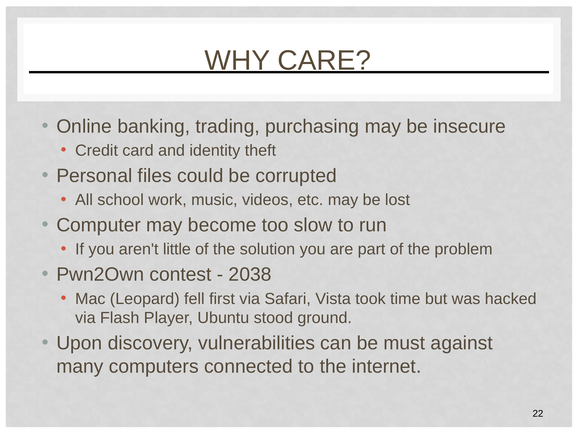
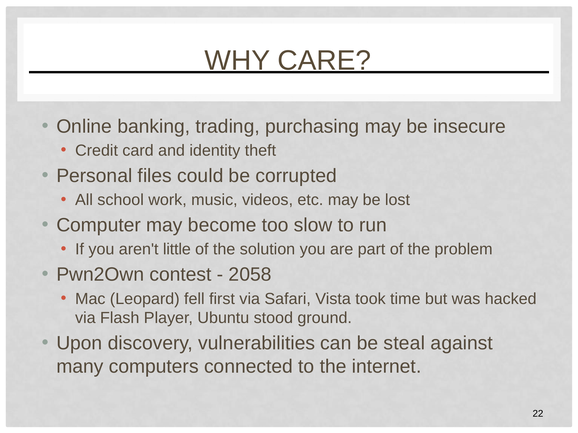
2038: 2038 -> 2058
must: must -> steal
